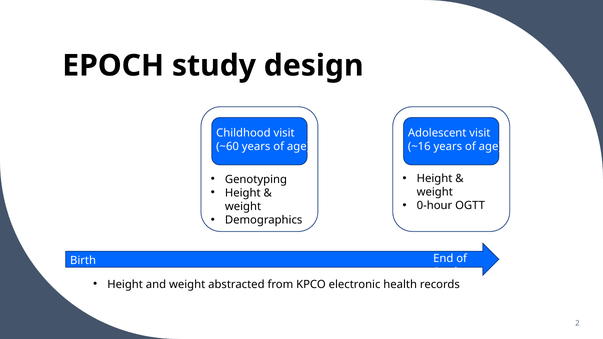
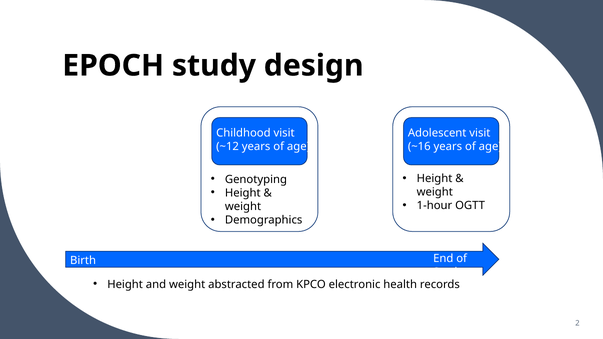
~60: ~60 -> ~12
0-hour: 0-hour -> 1-hour
